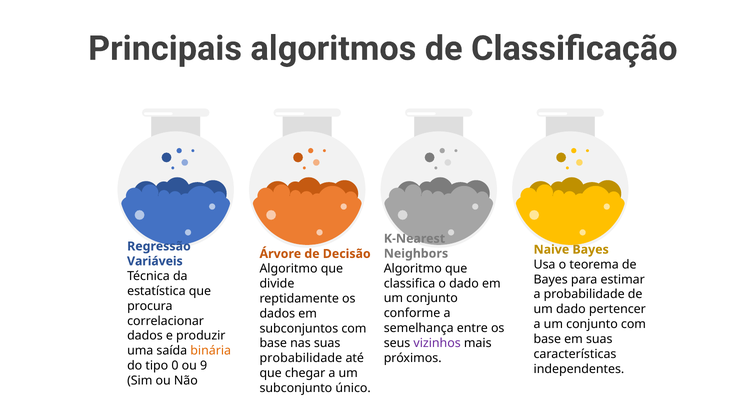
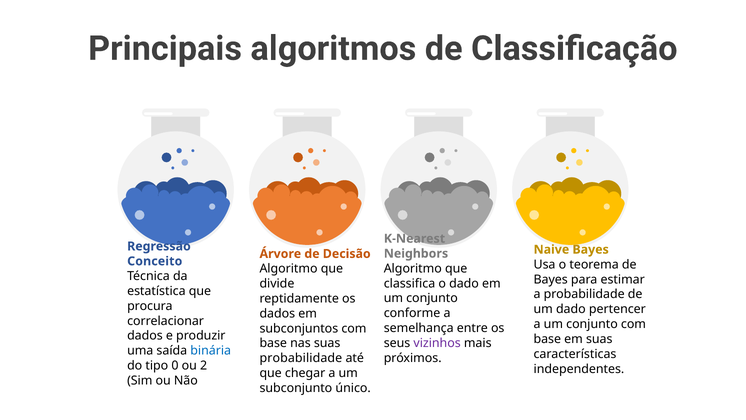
Variáveis: Variáveis -> Conceito
binária colour: orange -> blue
9: 9 -> 2
